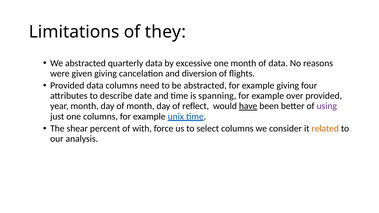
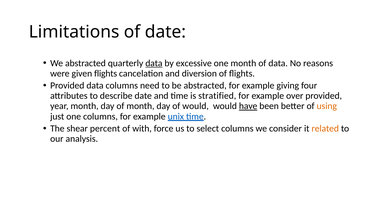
of they: they -> date
data at (154, 63) underline: none -> present
given giving: giving -> flights
spanning: spanning -> stratified
of reflect: reflect -> would
using colour: purple -> orange
